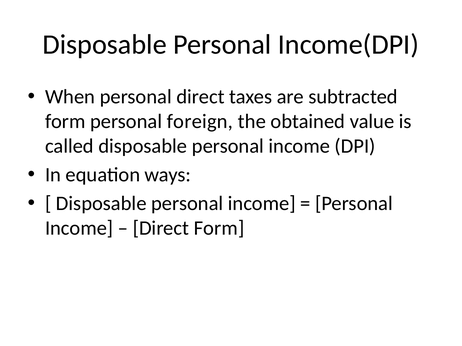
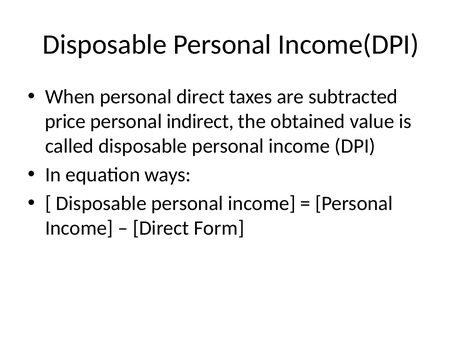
form at (65, 122): form -> price
foreign: foreign -> indirect
